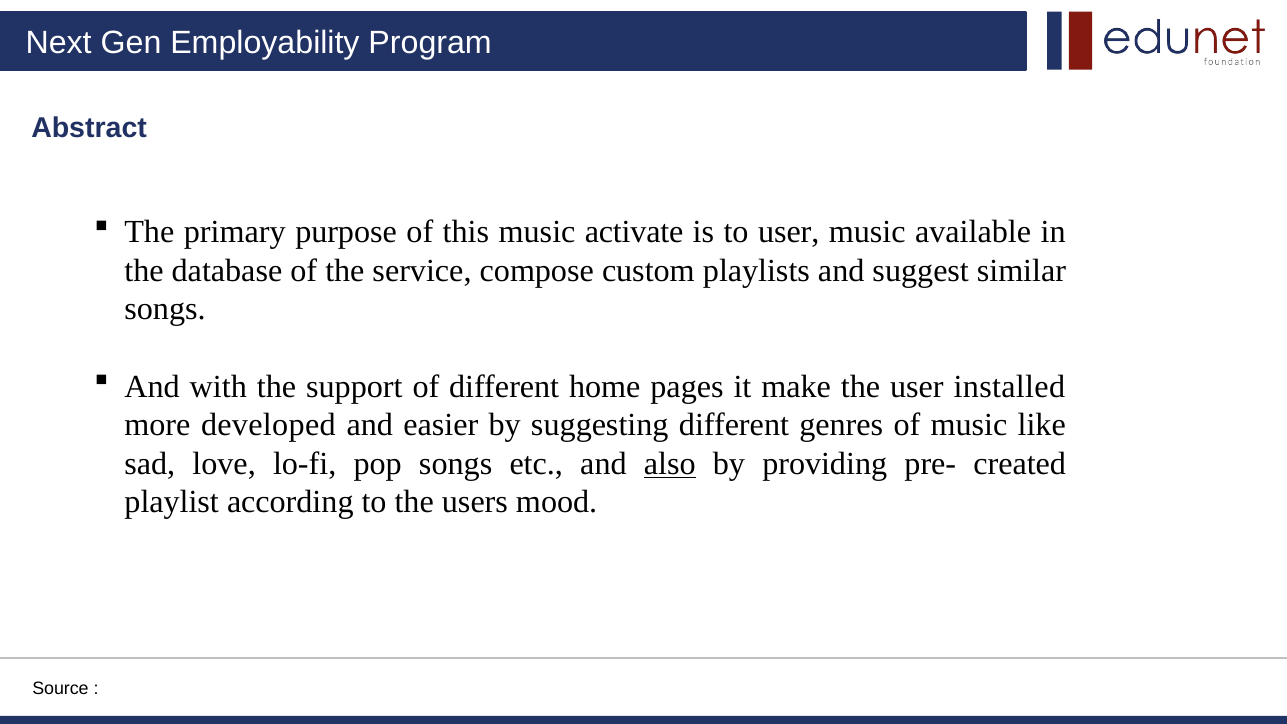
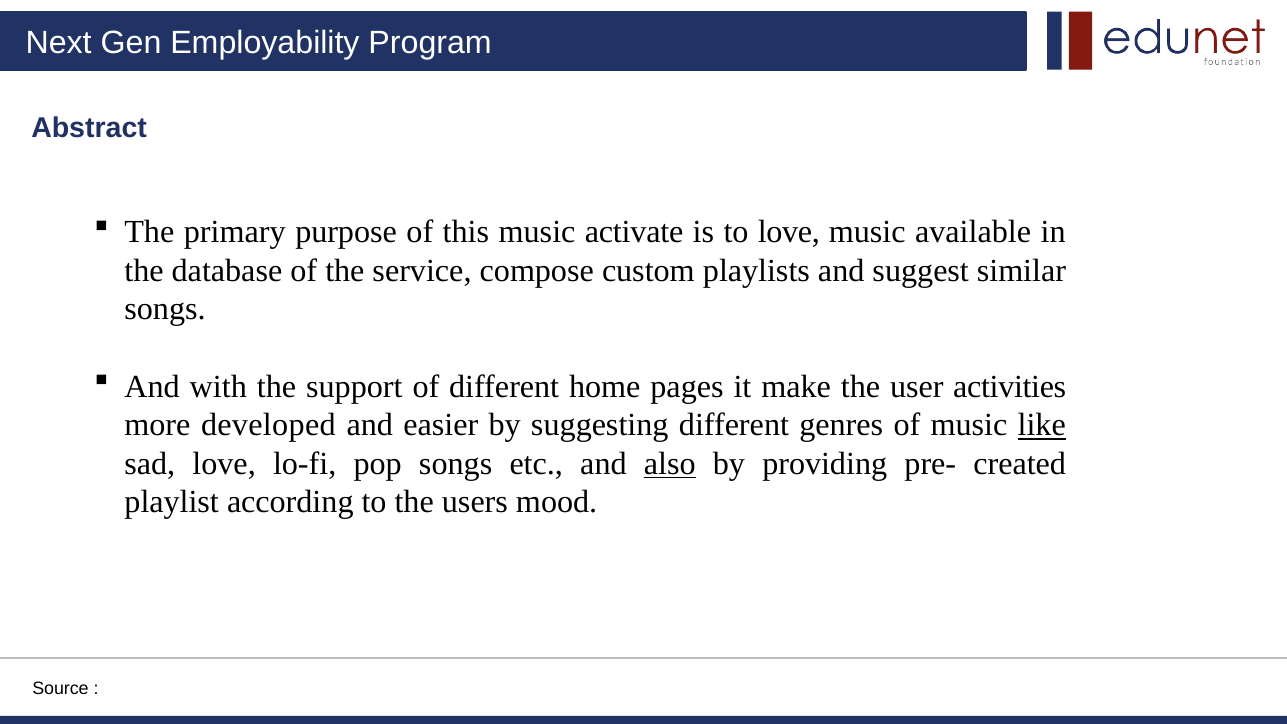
to user: user -> love
installed: installed -> activities
like underline: none -> present
